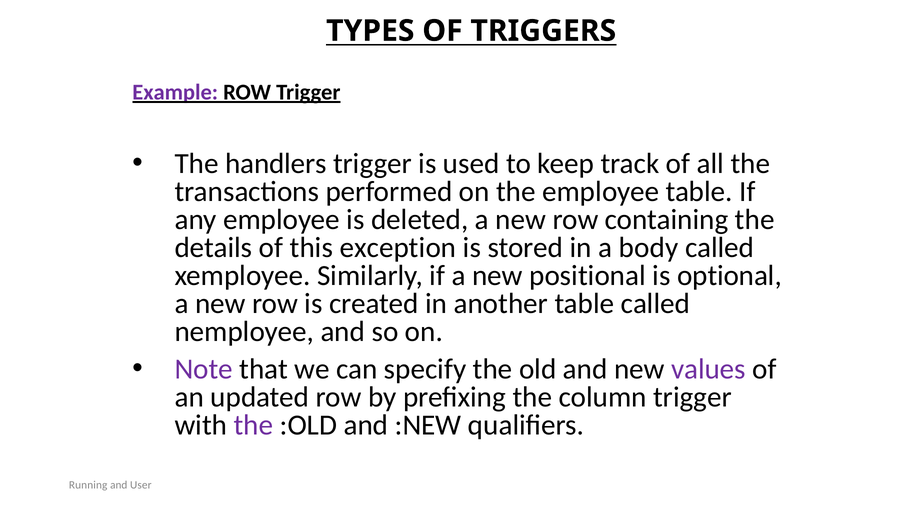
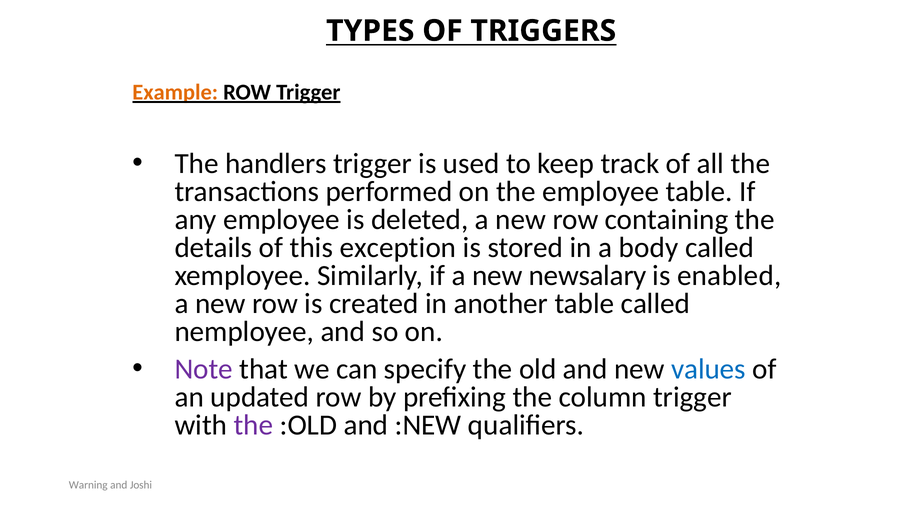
Example colour: purple -> orange
positional: positional -> newsalary
optional: optional -> enabled
values colour: purple -> blue
Running: Running -> Warning
User: User -> Joshi
